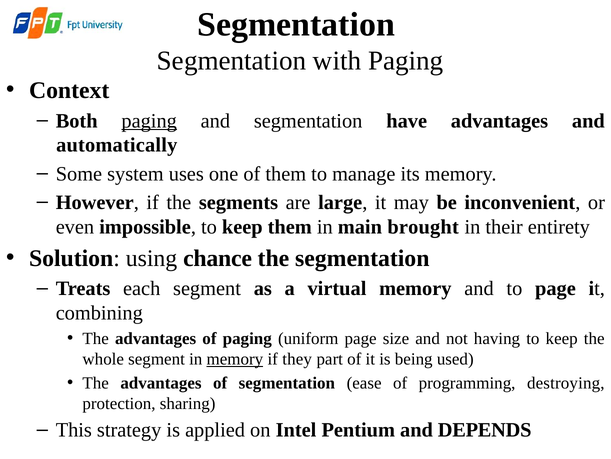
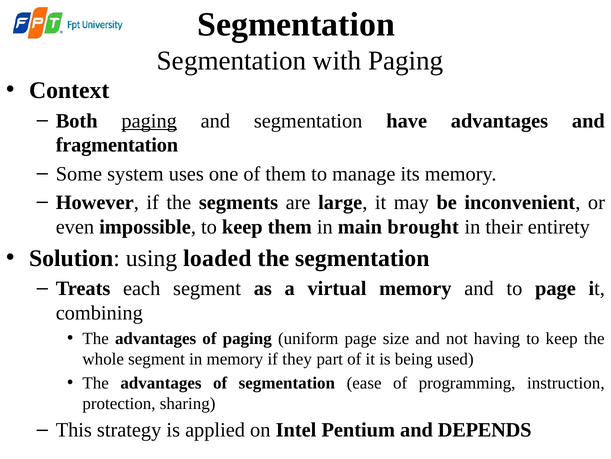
automatically: automatically -> fragmentation
chance: chance -> loaded
memory at (235, 359) underline: present -> none
destroying: destroying -> instruction
